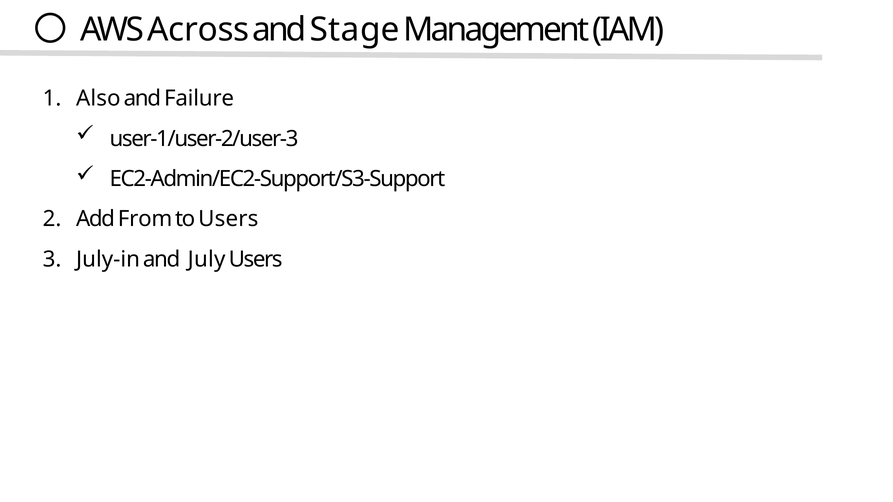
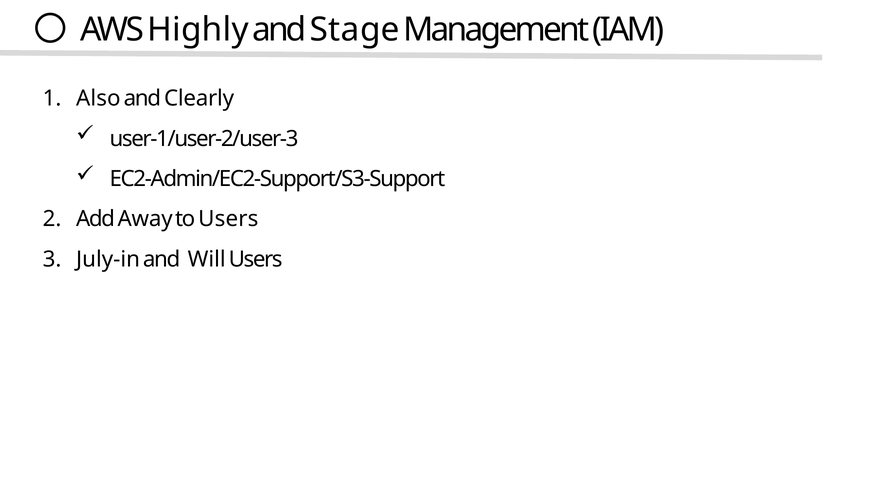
Across: Across -> Highly
Failure: Failure -> Clearly
From: From -> Away
July: July -> Will
